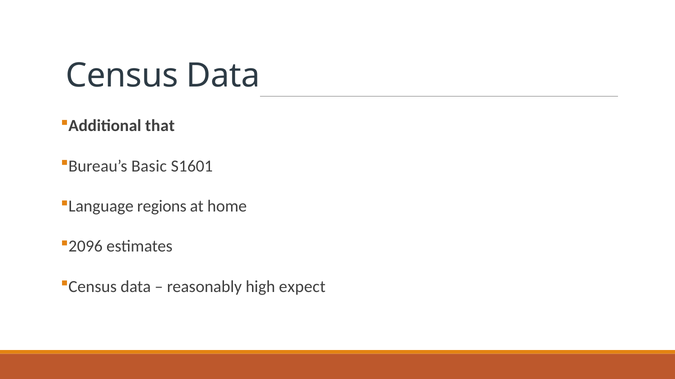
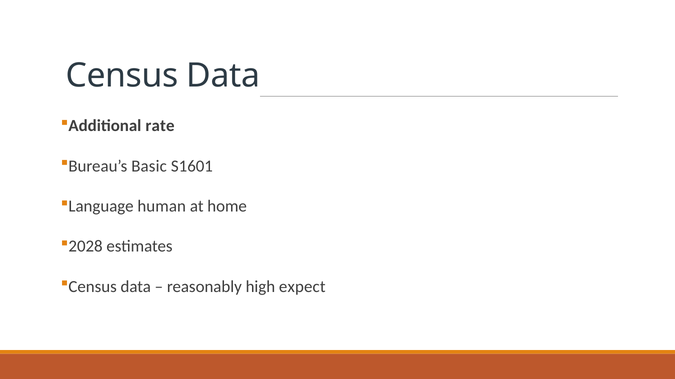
that: that -> rate
regions: regions -> human
2096: 2096 -> 2028
